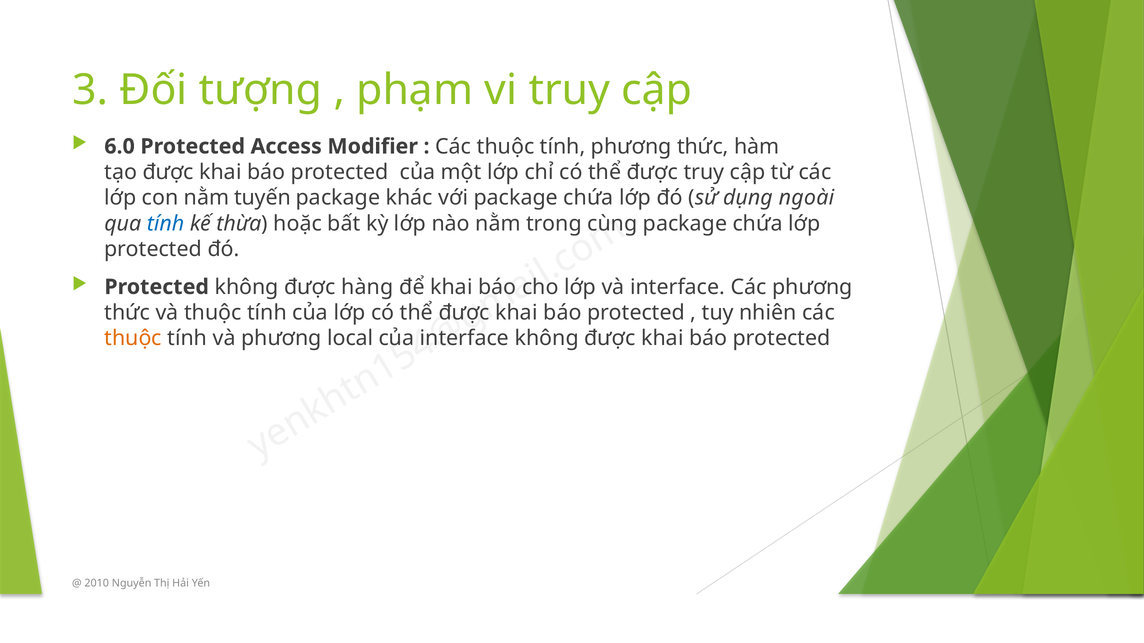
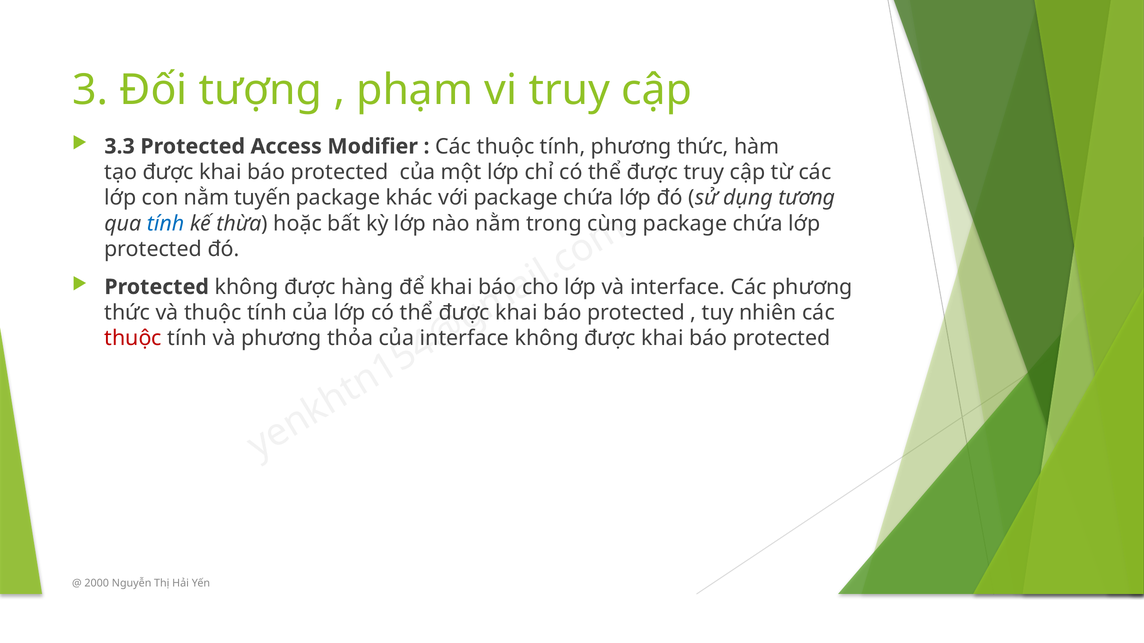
6.0: 6.0 -> 3.3
ngoài: ngoài -> tương
thuộc at (133, 339) colour: orange -> red
local: local -> thỏa
2010: 2010 -> 2000
